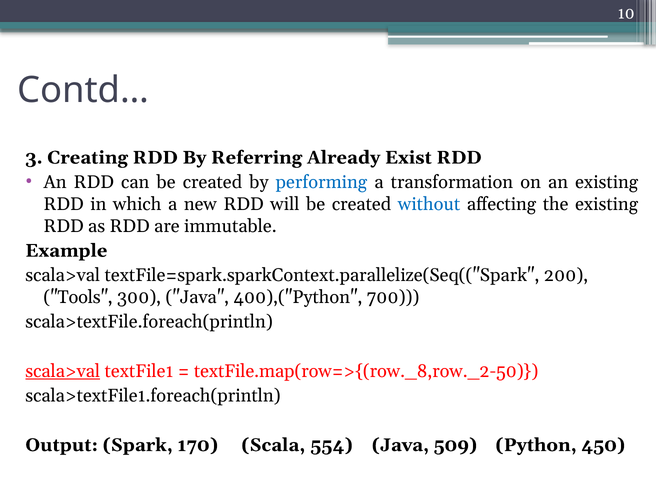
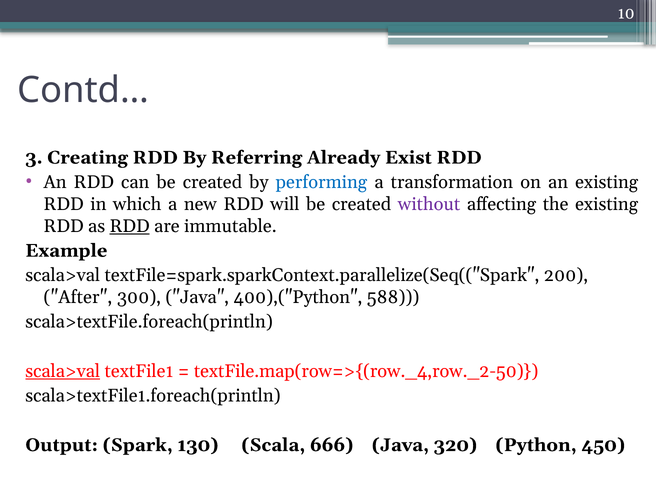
without colour: blue -> purple
RDD at (130, 226) underline: none -> present
Tools: Tools -> After
700: 700 -> 588
textFile.map(row=>{(row._8,row._2-50: textFile.map(row=>{(row._8,row._2-50 -> textFile.map(row=>{(row._4,row._2-50
170: 170 -> 130
554: 554 -> 666
509: 509 -> 320
